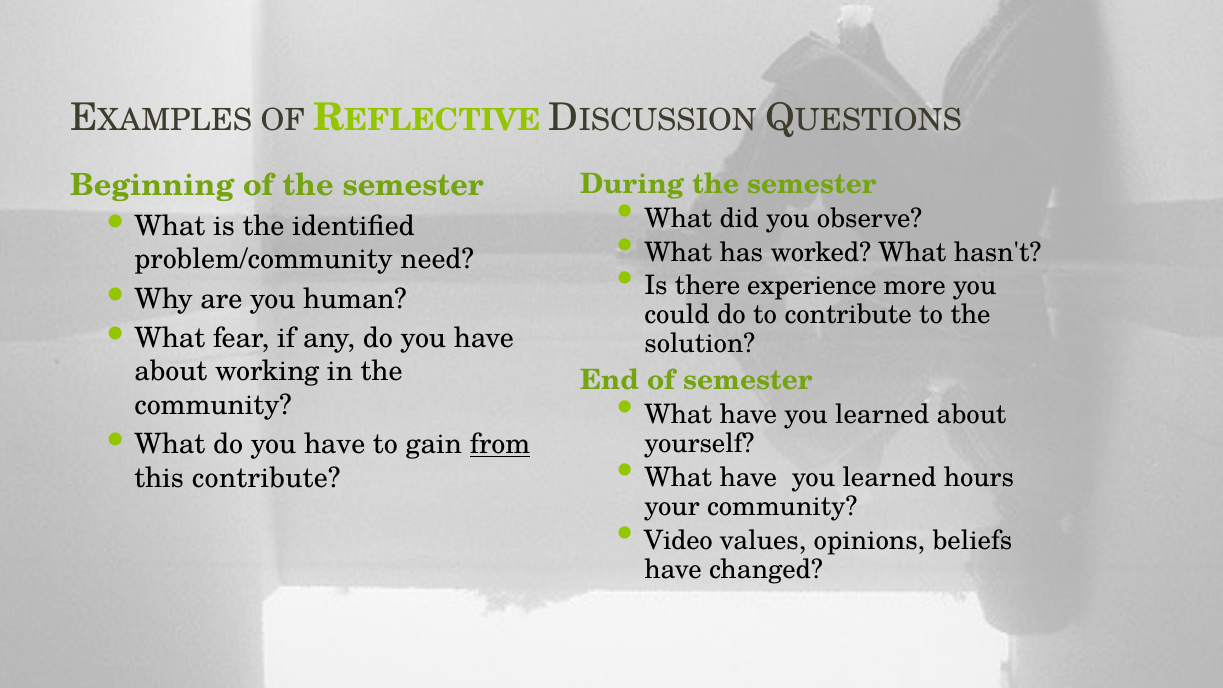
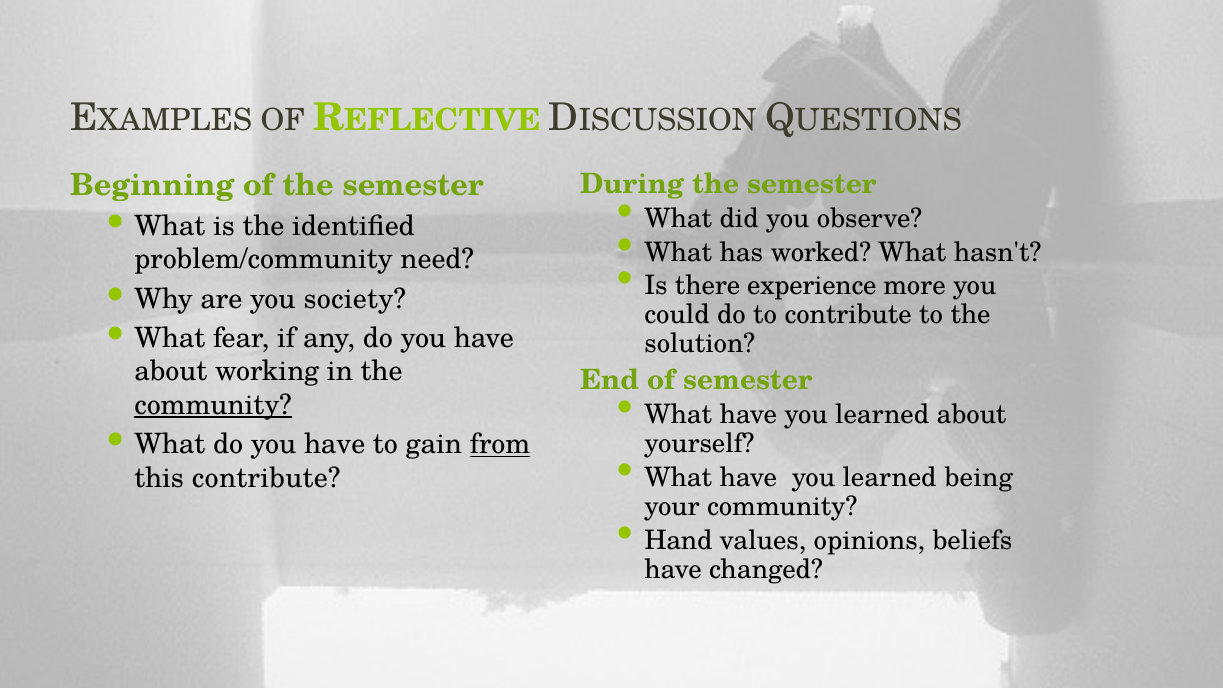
human: human -> society
community at (213, 405) underline: none -> present
hours: hours -> being
Video: Video -> Hand
